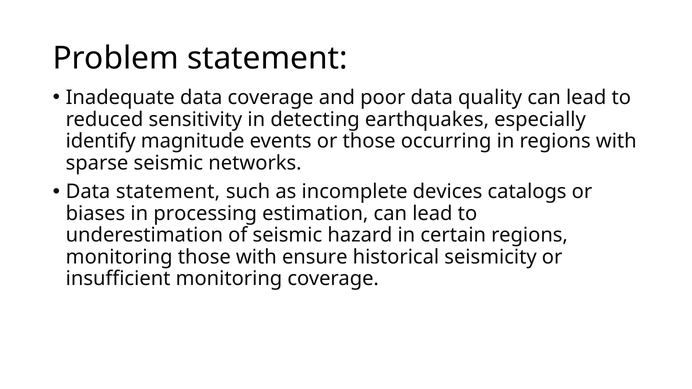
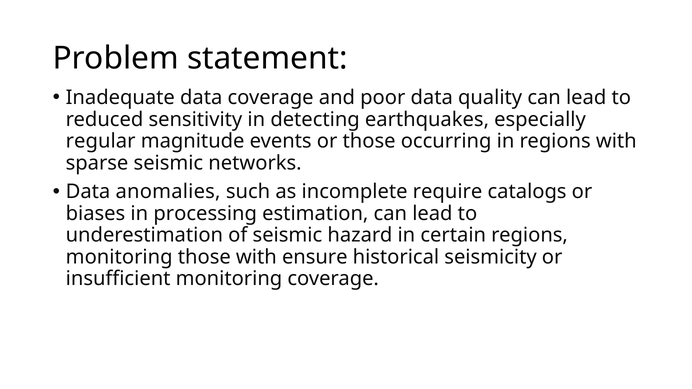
identify: identify -> regular
Data statement: statement -> anomalies
devices: devices -> require
